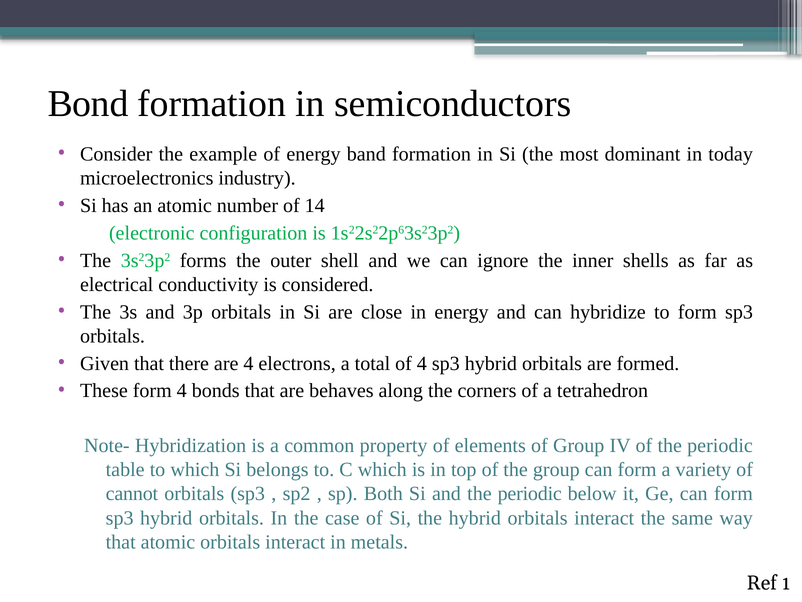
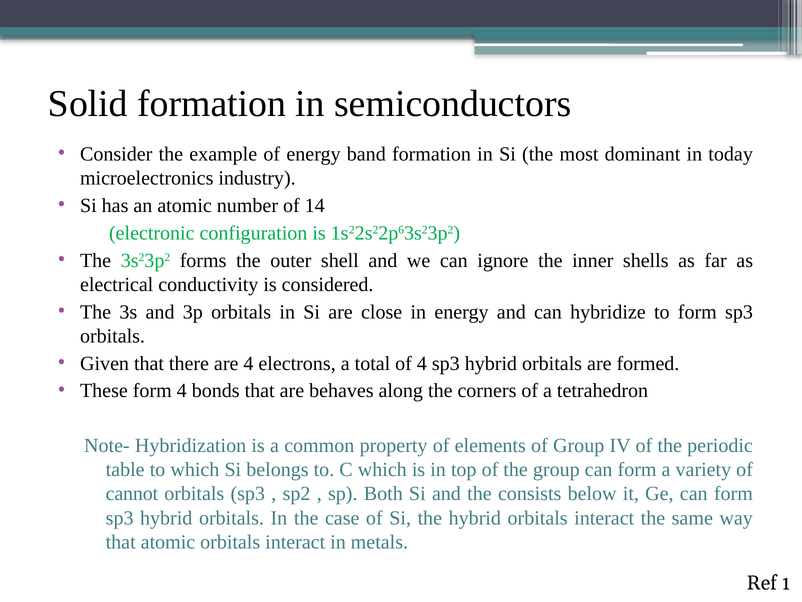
Bond: Bond -> Solid
and the periodic: periodic -> consists
